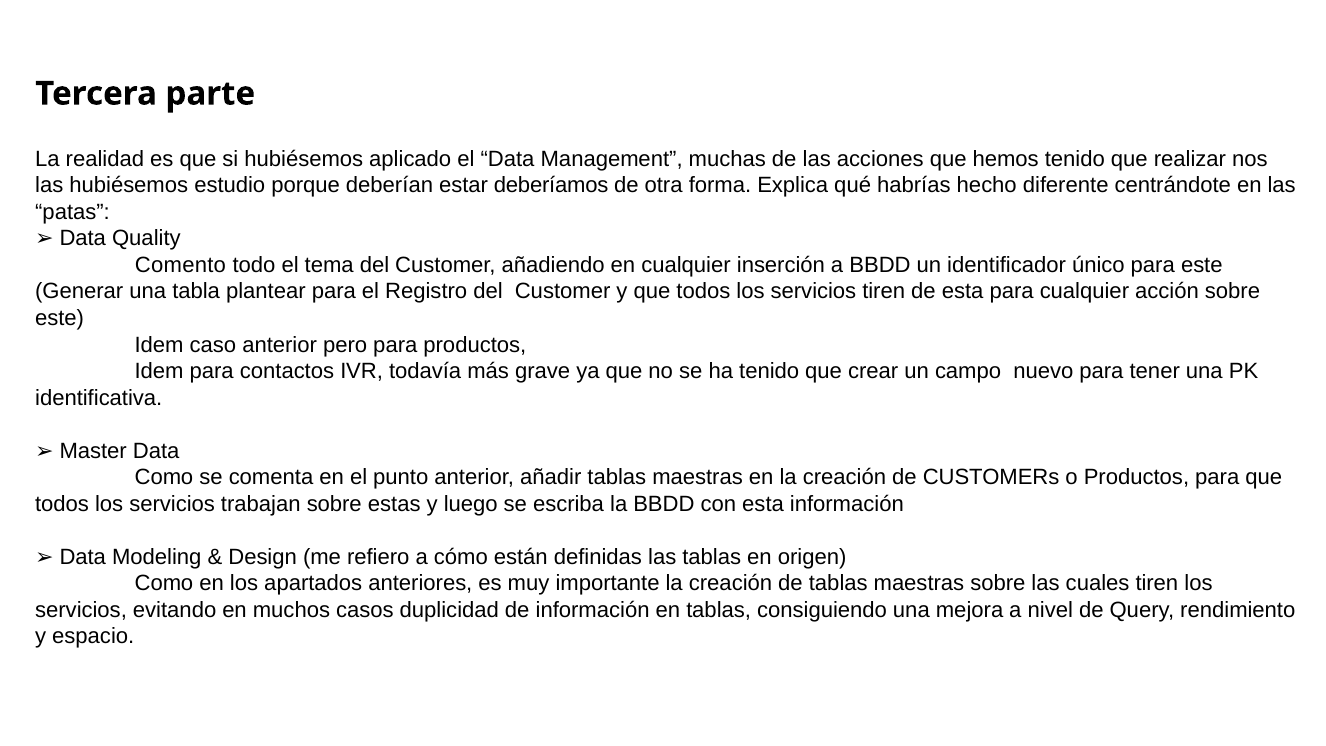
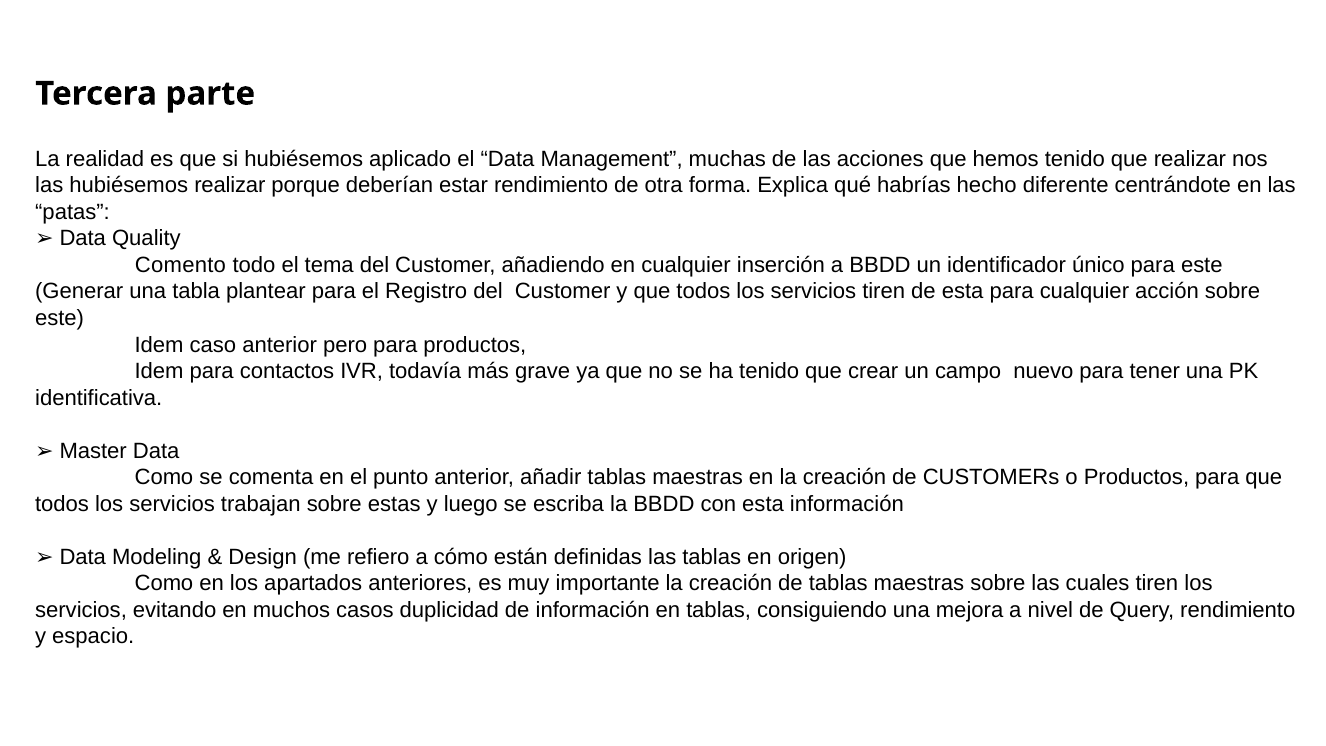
hubiésemos estudio: estudio -> realizar
estar deberíamos: deberíamos -> rendimiento
